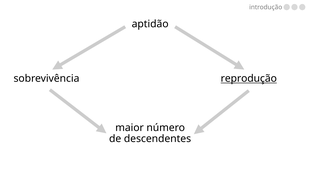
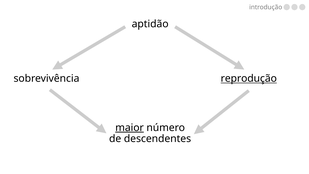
maior underline: none -> present
